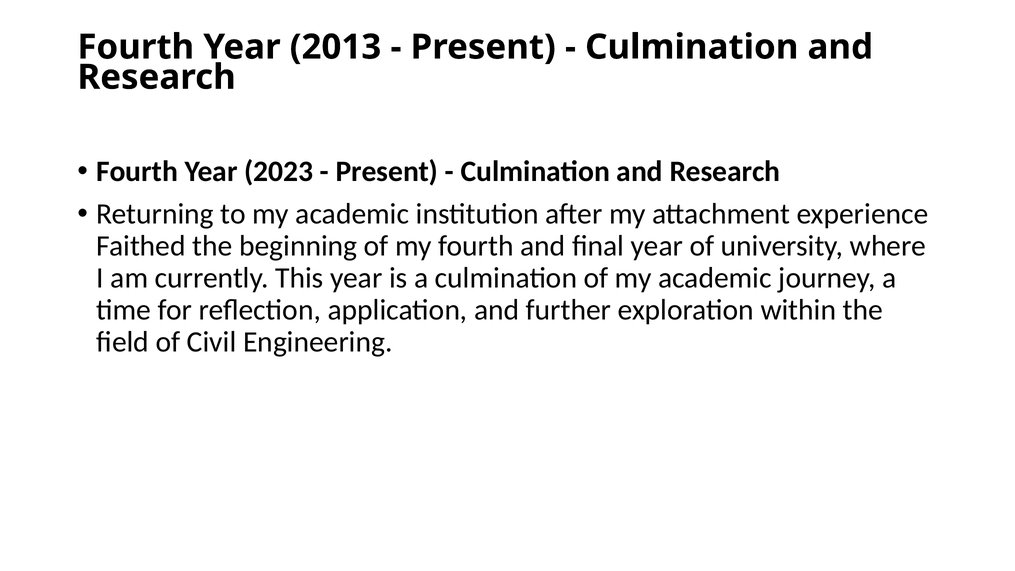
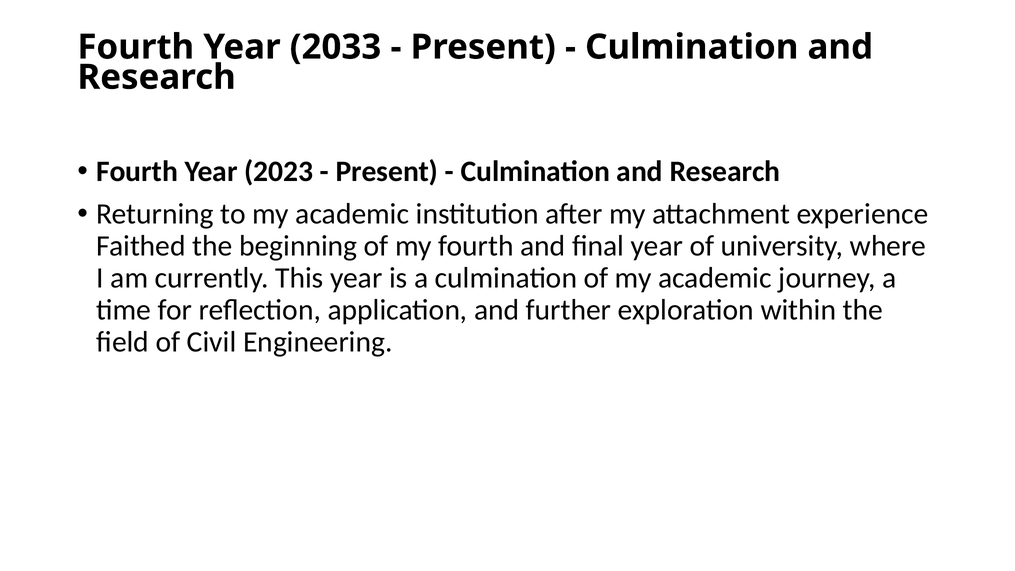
2013: 2013 -> 2033
